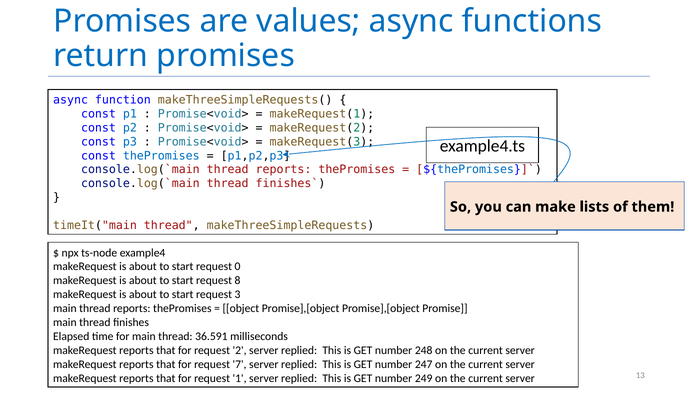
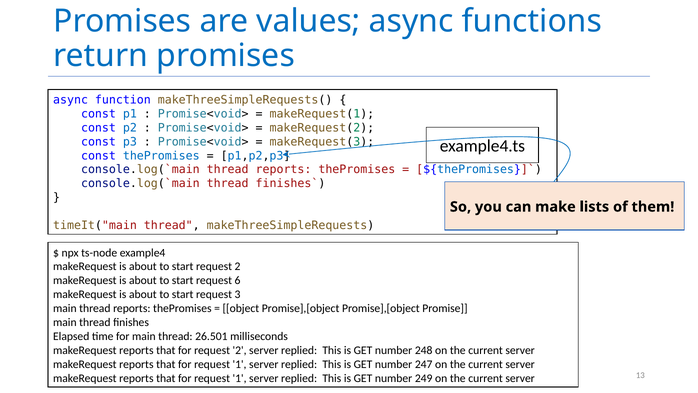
start request 0: 0 -> 2
8: 8 -> 6
36.591: 36.591 -> 26.501
7 at (240, 364): 7 -> 1
